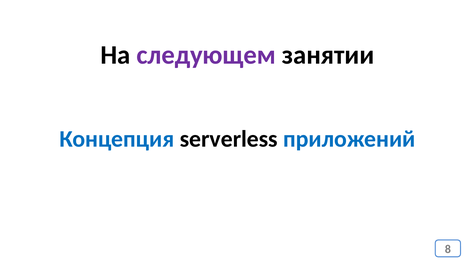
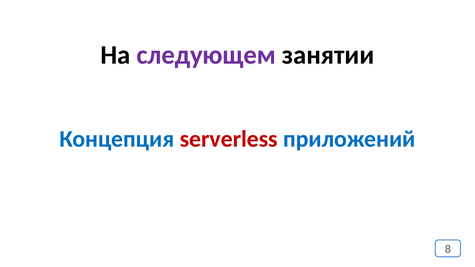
serverless colour: black -> red
